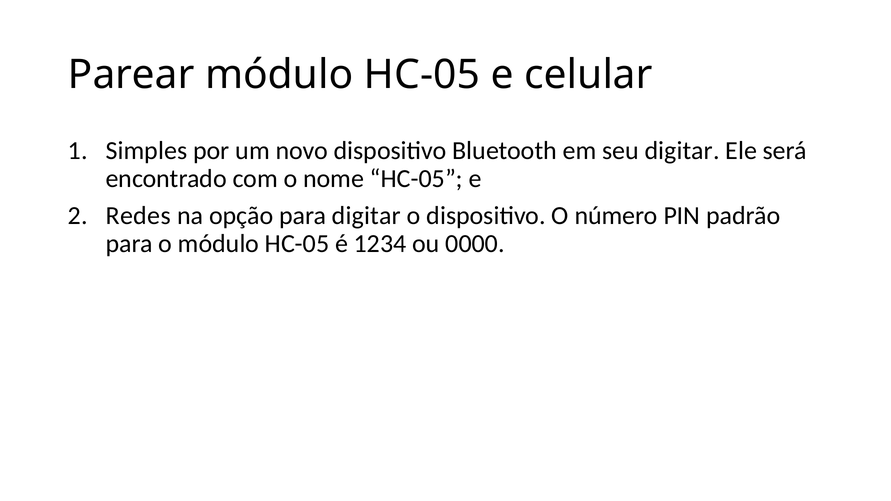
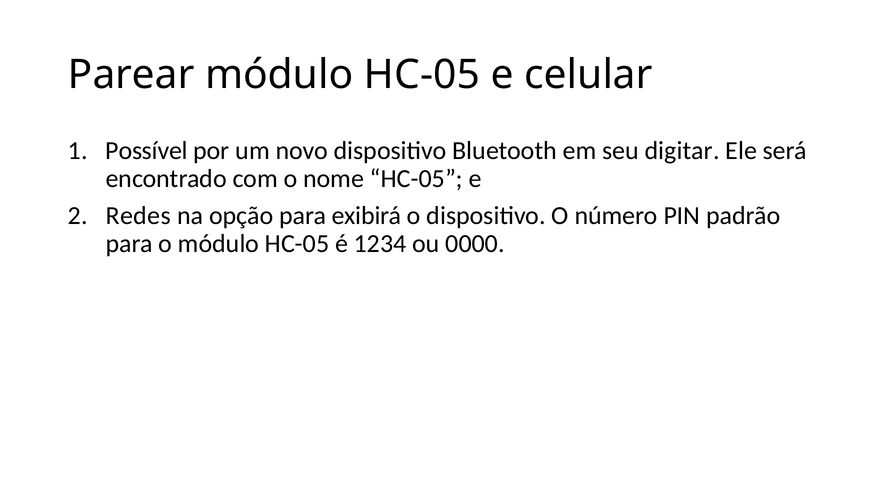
Simples: Simples -> Possível
para digitar: digitar -> exibirá
